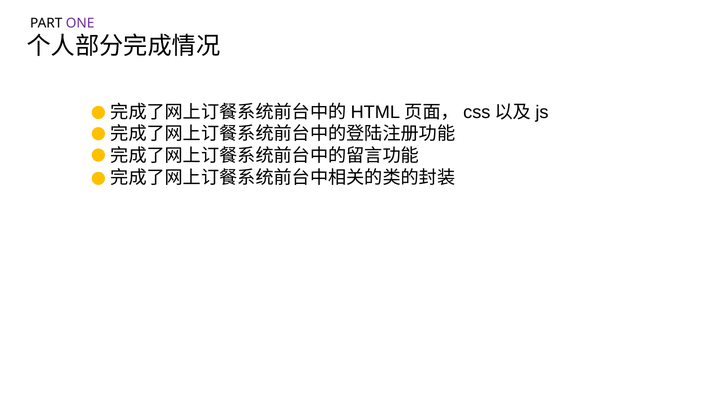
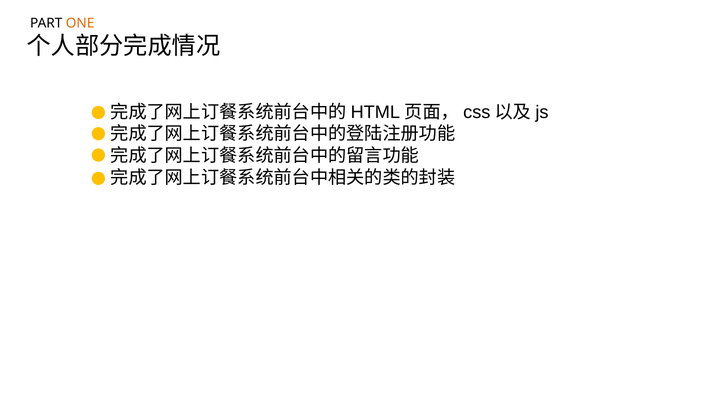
ONE colour: purple -> orange
